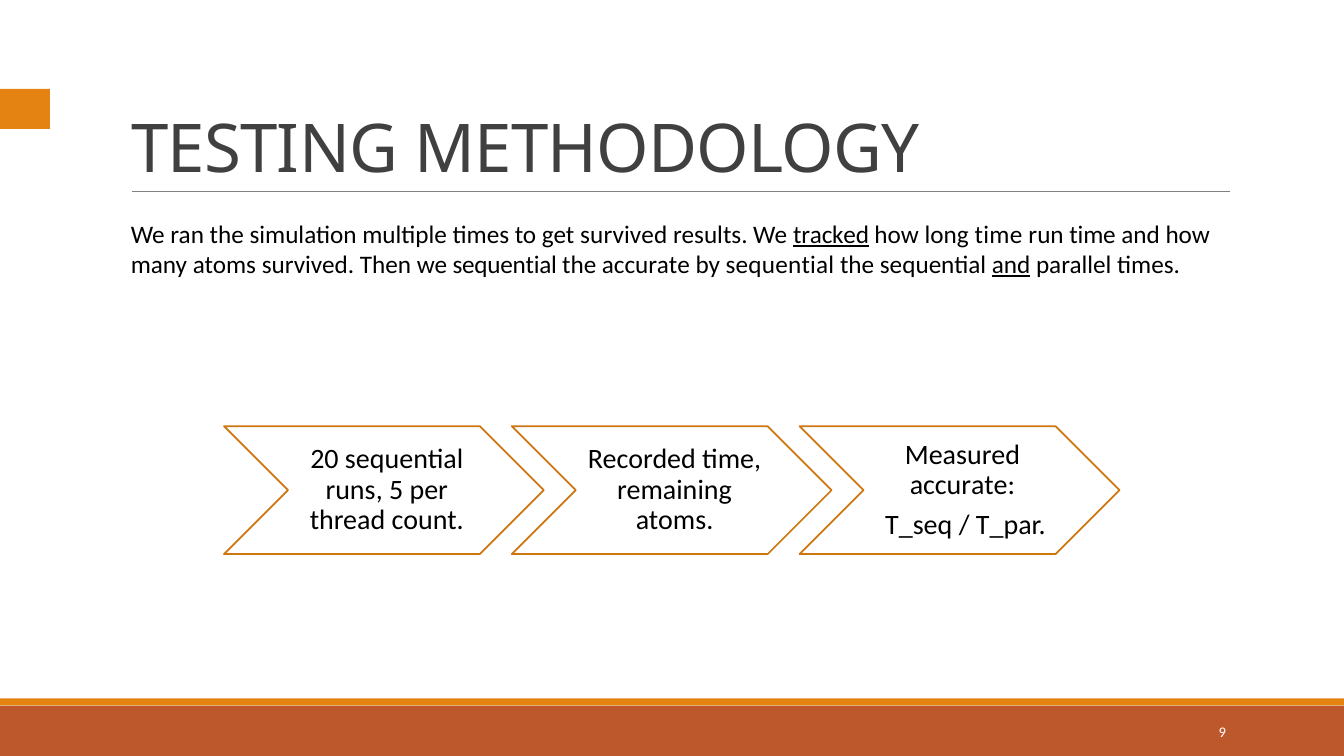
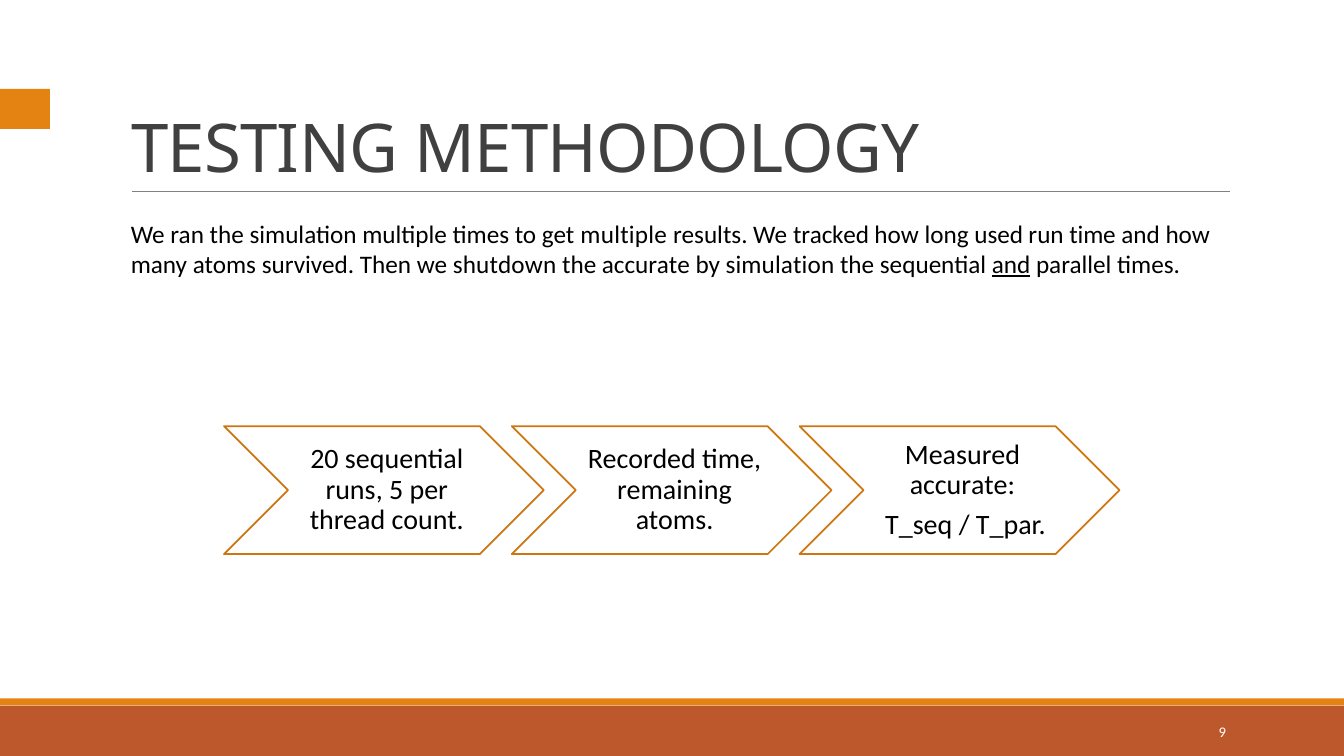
get survived: survived -> multiple
tracked underline: present -> none
long time: time -> used
we sequential: sequential -> shutdown
by sequential: sequential -> simulation
